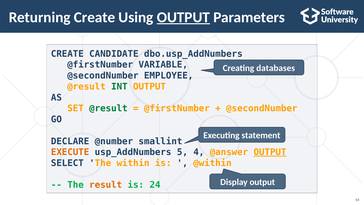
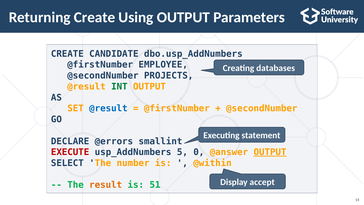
OUTPUT at (183, 17) underline: present -> none
VARIABLE: VARIABLE -> EMPLOYEE
EMPLOYEE: EMPLOYEE -> PROJECTS
@result at (108, 108) colour: green -> blue
@number: @number -> @errors
EXECUTE colour: orange -> red
4: 4 -> 0
within: within -> number
Display output: output -> accept
24: 24 -> 51
